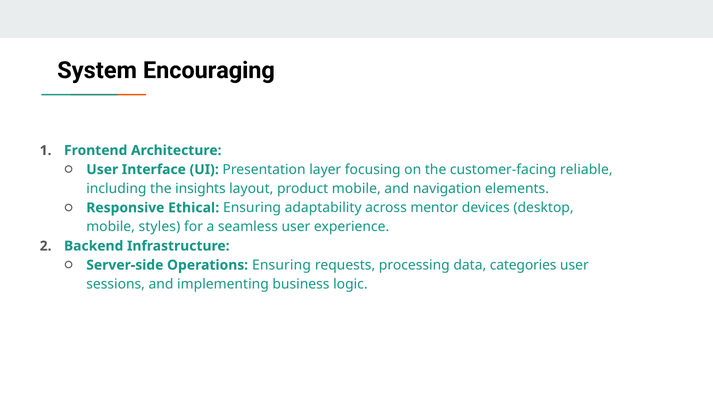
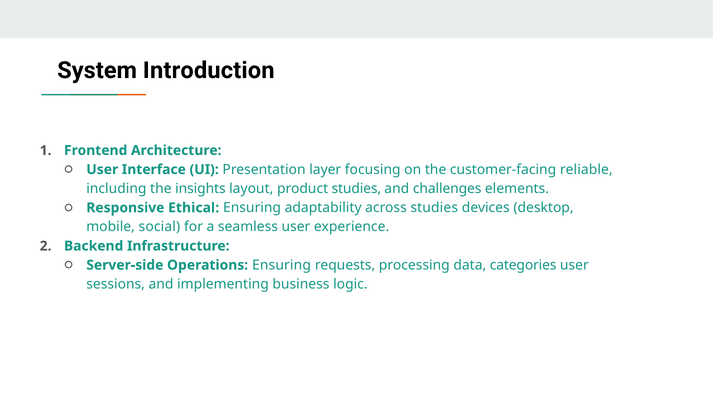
Encouraging: Encouraging -> Introduction
product mobile: mobile -> studies
navigation: navigation -> challenges
across mentor: mentor -> studies
styles: styles -> social
